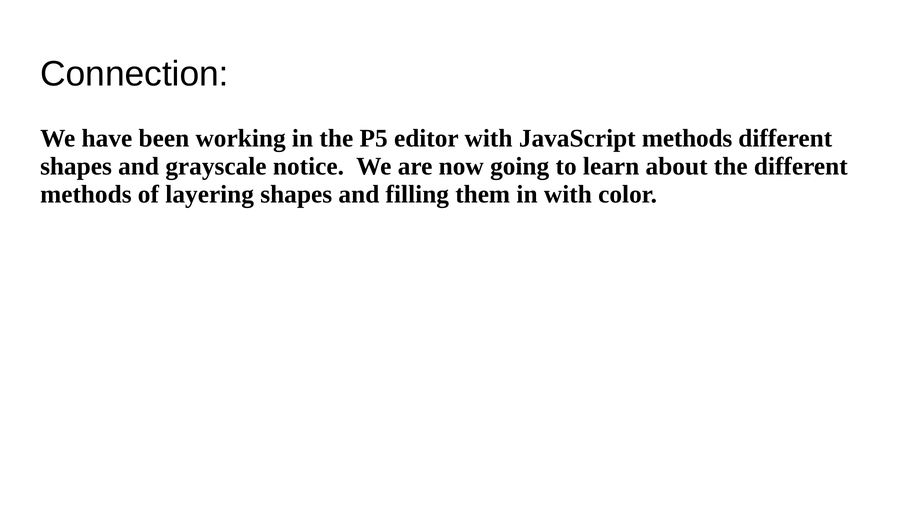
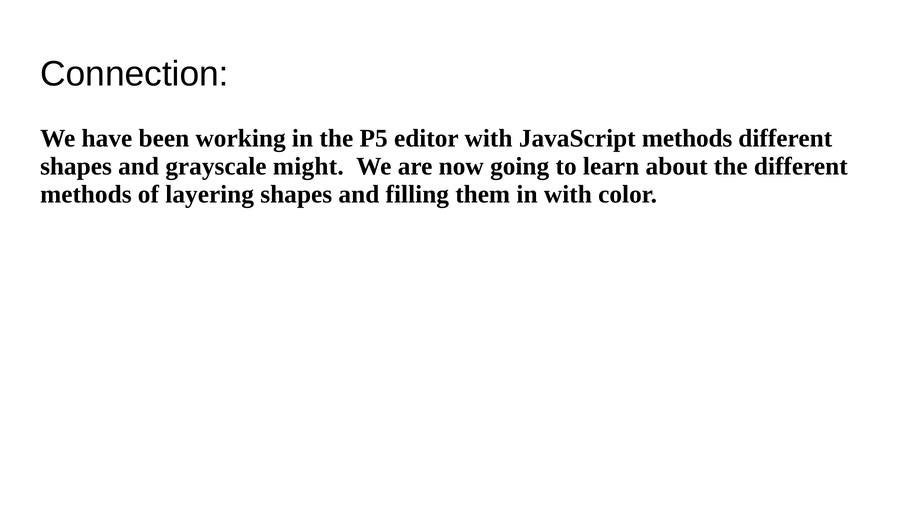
notice: notice -> might
